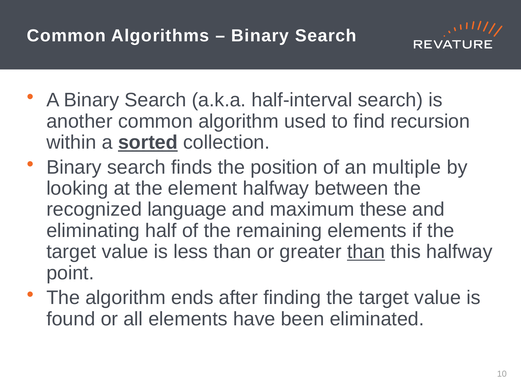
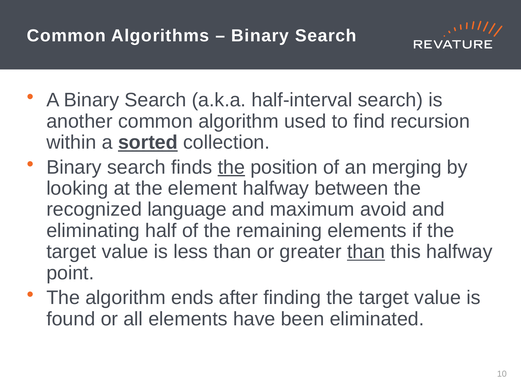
the at (231, 167) underline: none -> present
multiple: multiple -> merging
these: these -> avoid
